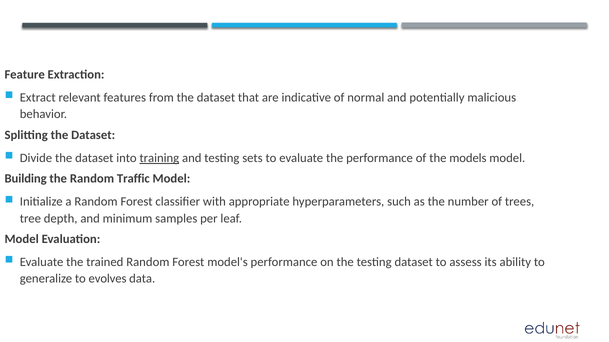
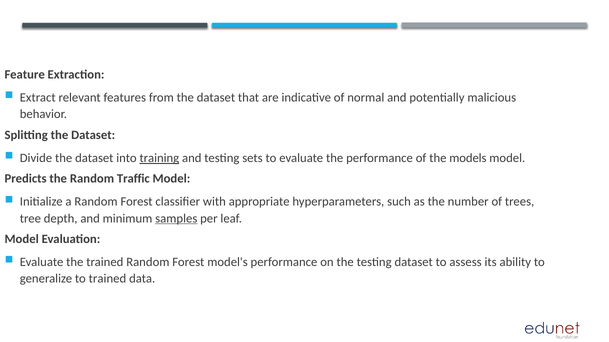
Building: Building -> Predicts
samples underline: none -> present
to evolves: evolves -> trained
